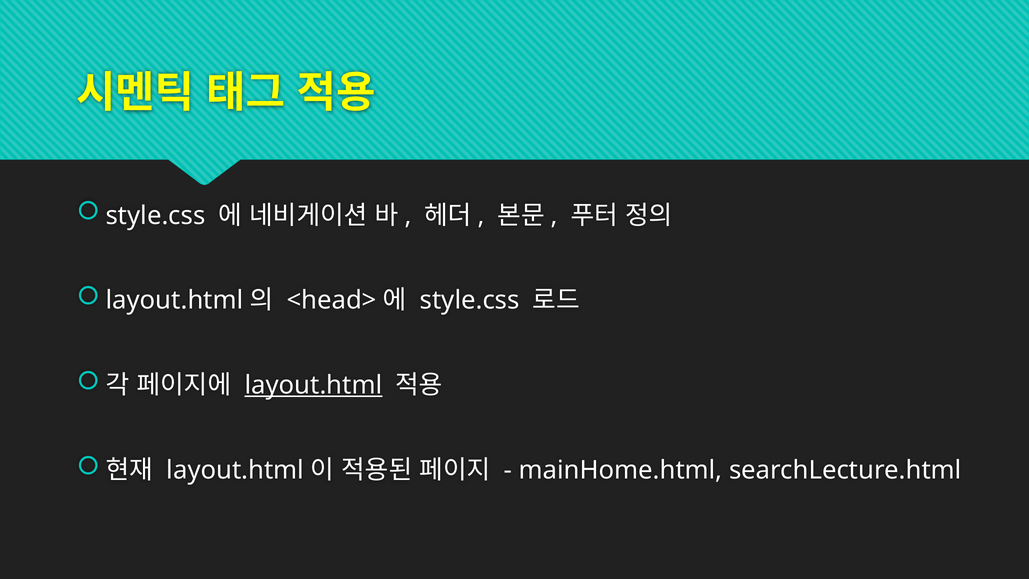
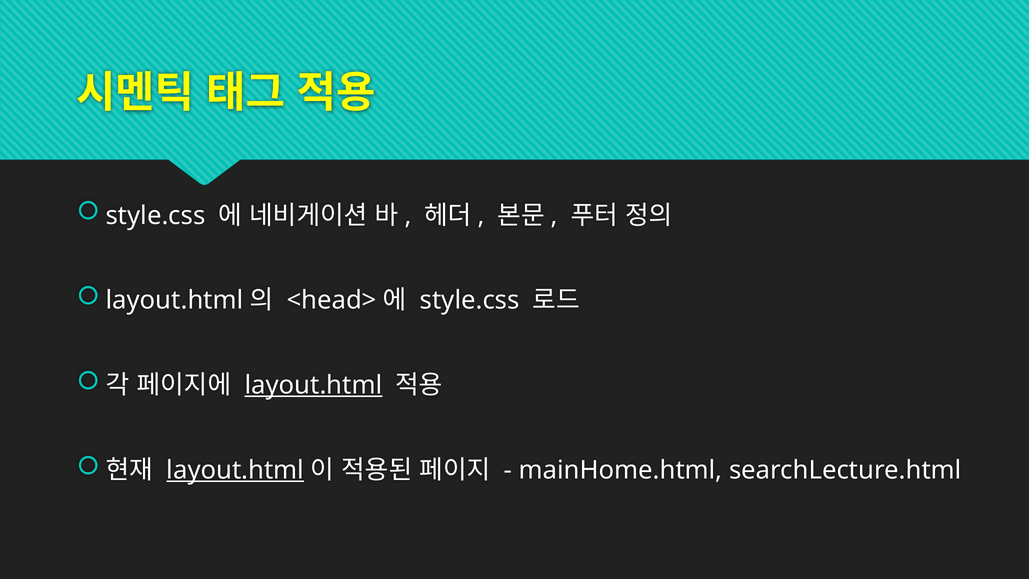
layout.html at (235, 470) underline: none -> present
